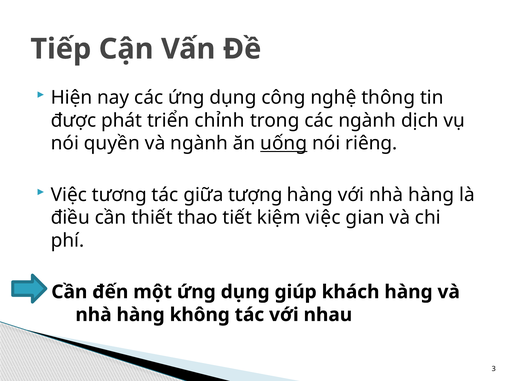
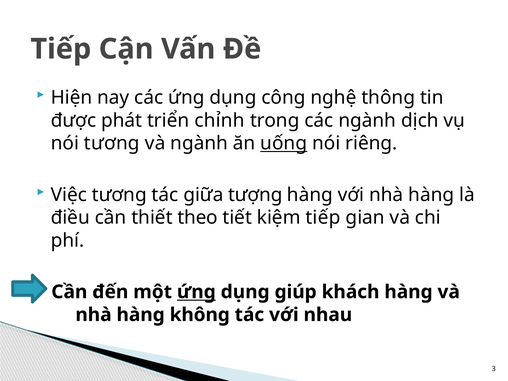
nói quyền: quyền -> tương
thao: thao -> theo
kiệm việc: việc -> tiếp
ứng at (196, 292) underline: none -> present
